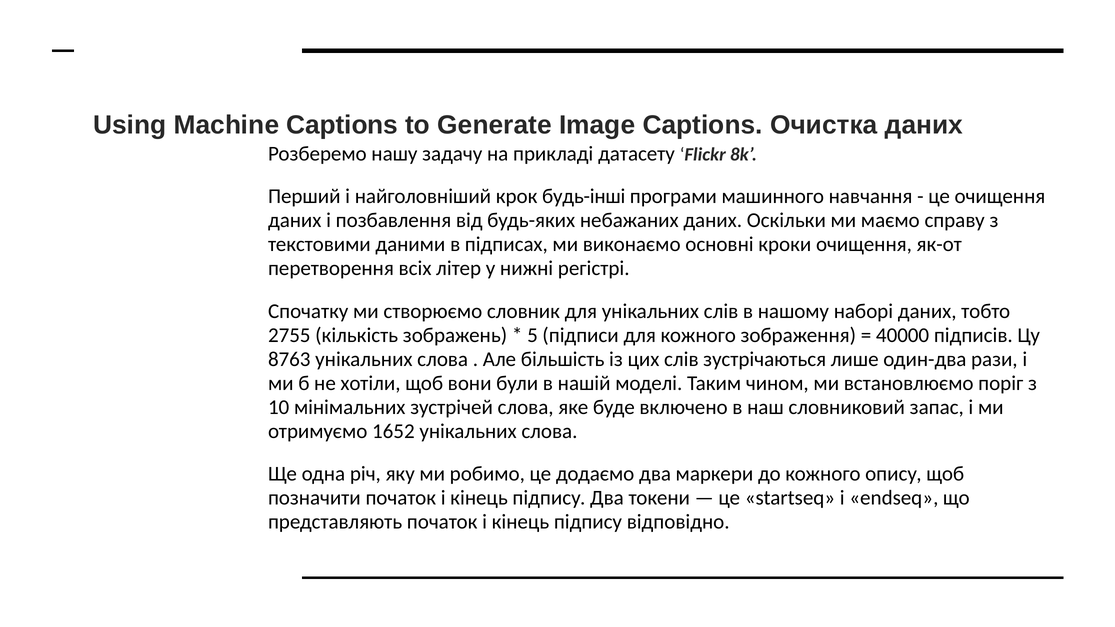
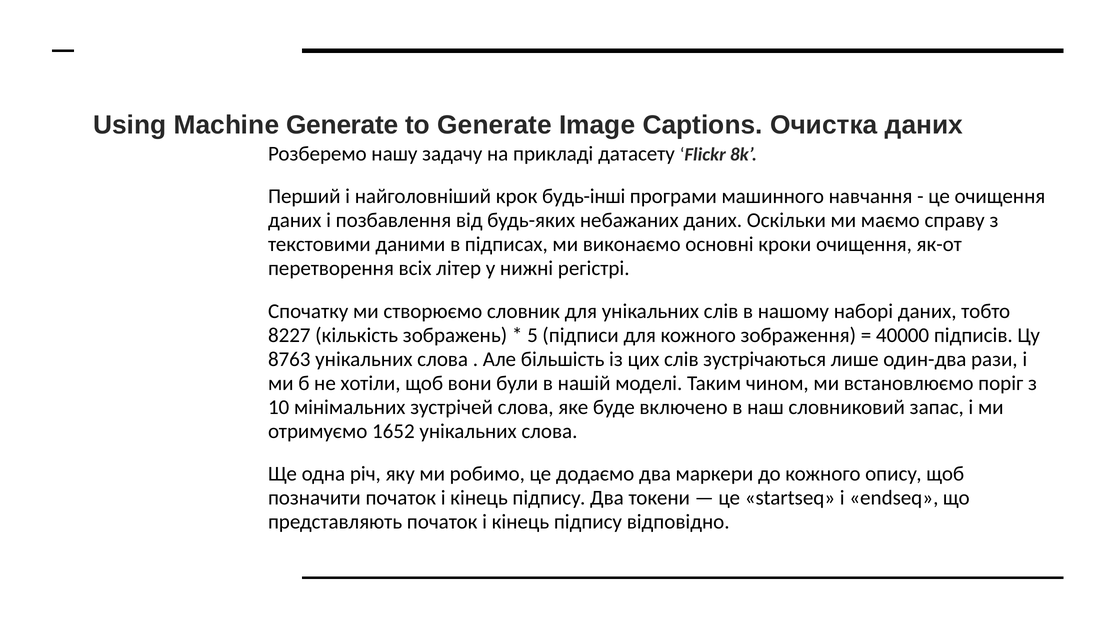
Machine Captions: Captions -> Generate
2755: 2755 -> 8227
